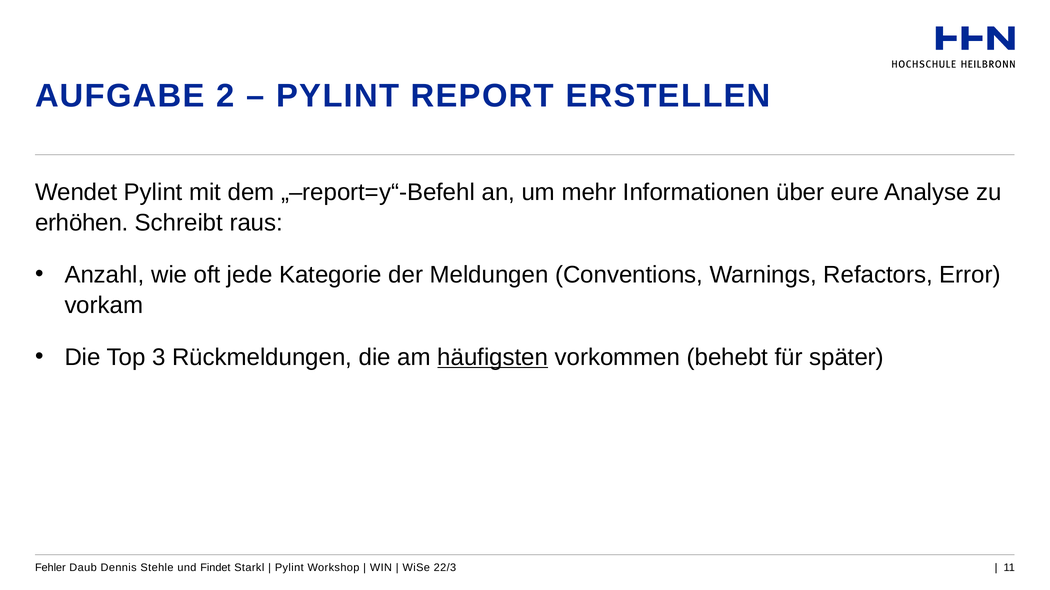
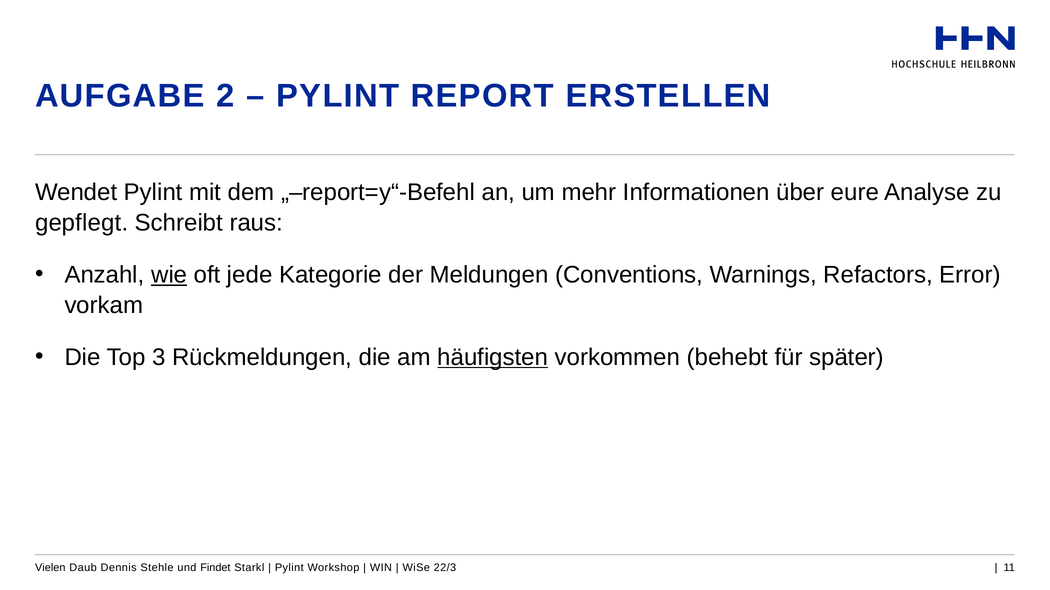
erhöhen: erhöhen -> gepflegt
wie underline: none -> present
Fehler: Fehler -> Vielen
